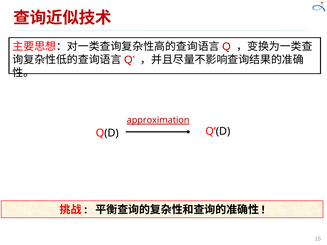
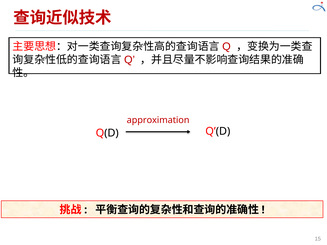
approximation underline: present -> none
